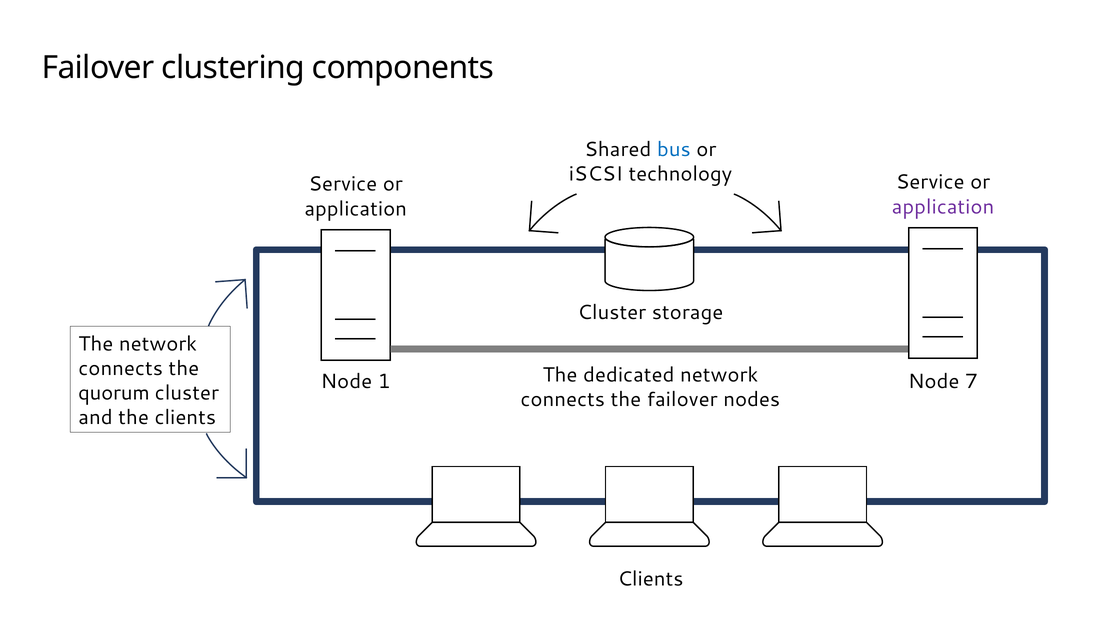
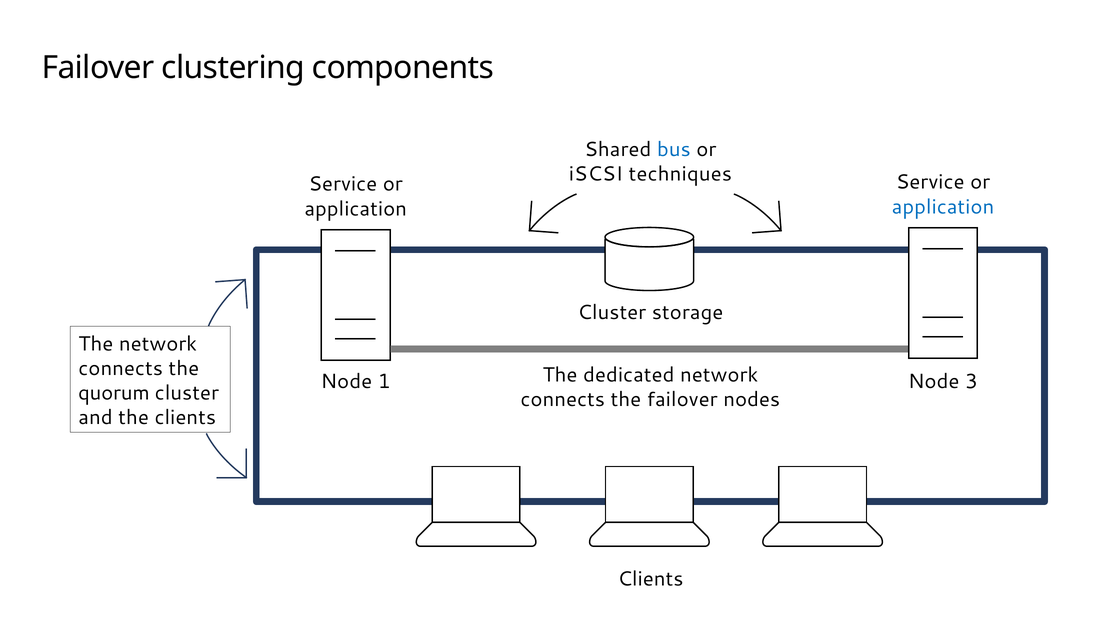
technology: technology -> techniques
application at (943, 207) colour: purple -> blue
7: 7 -> 3
